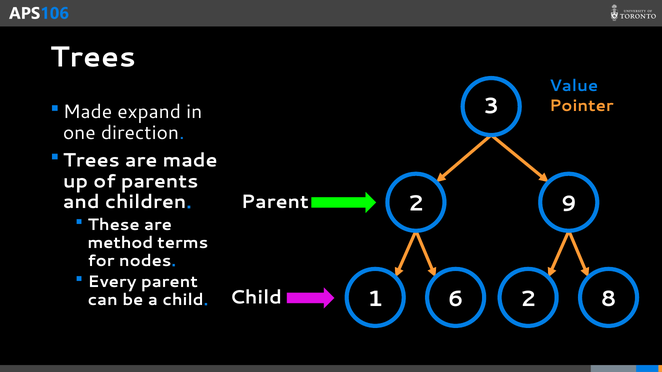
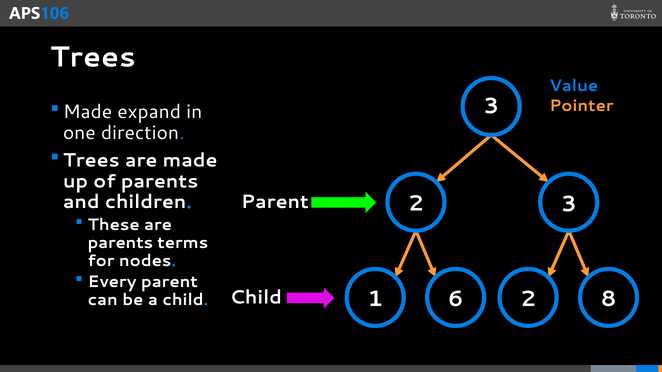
2 9: 9 -> 3
method at (120, 243): method -> parents
